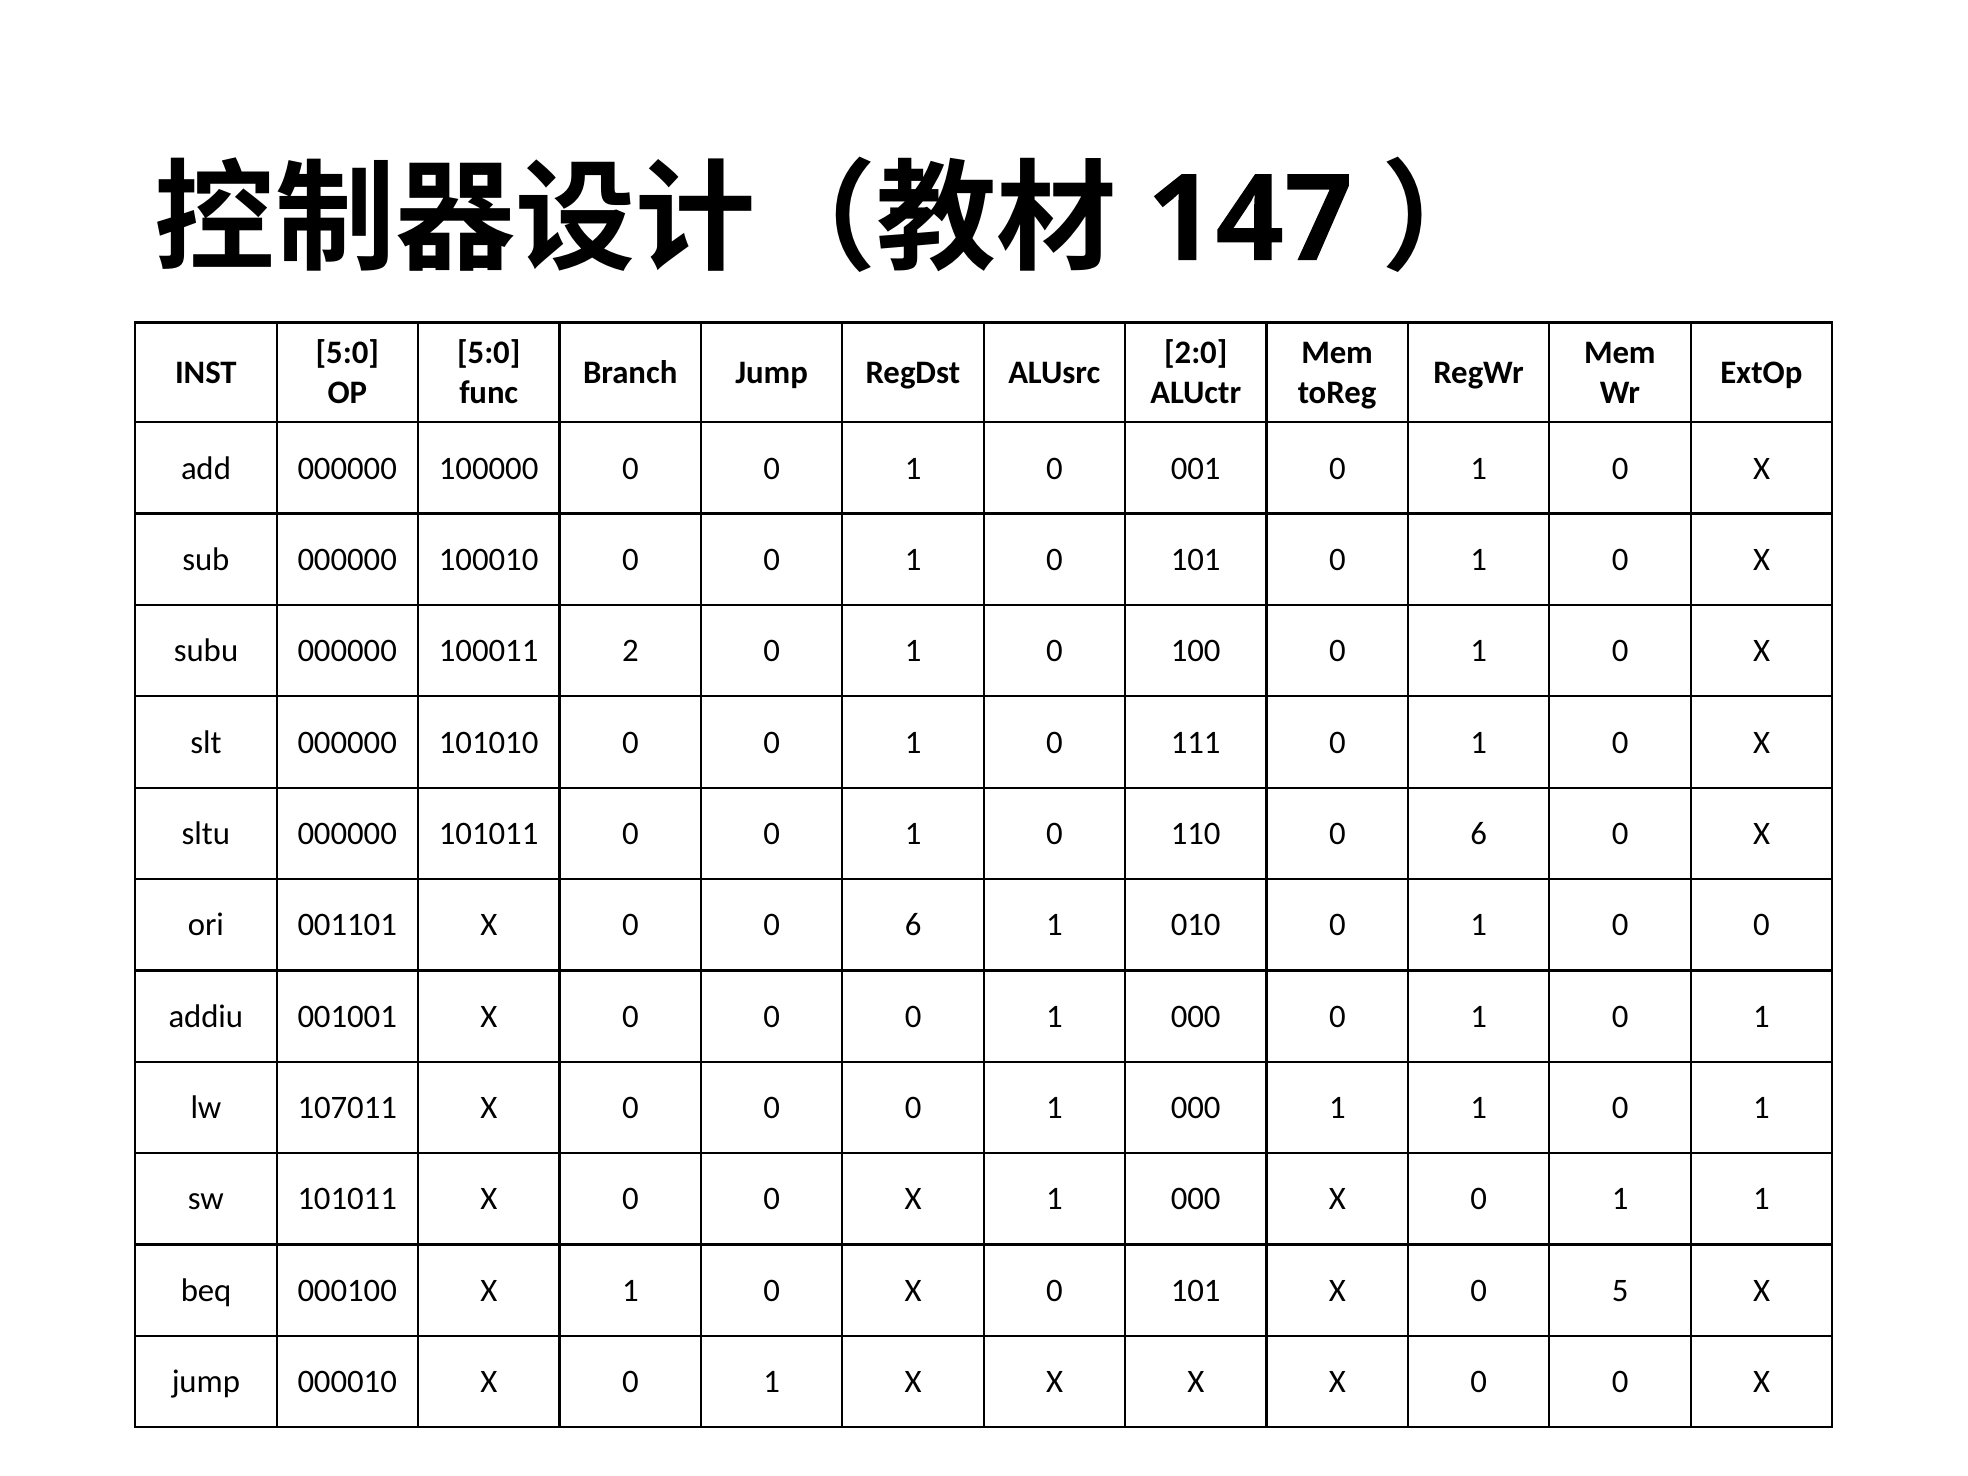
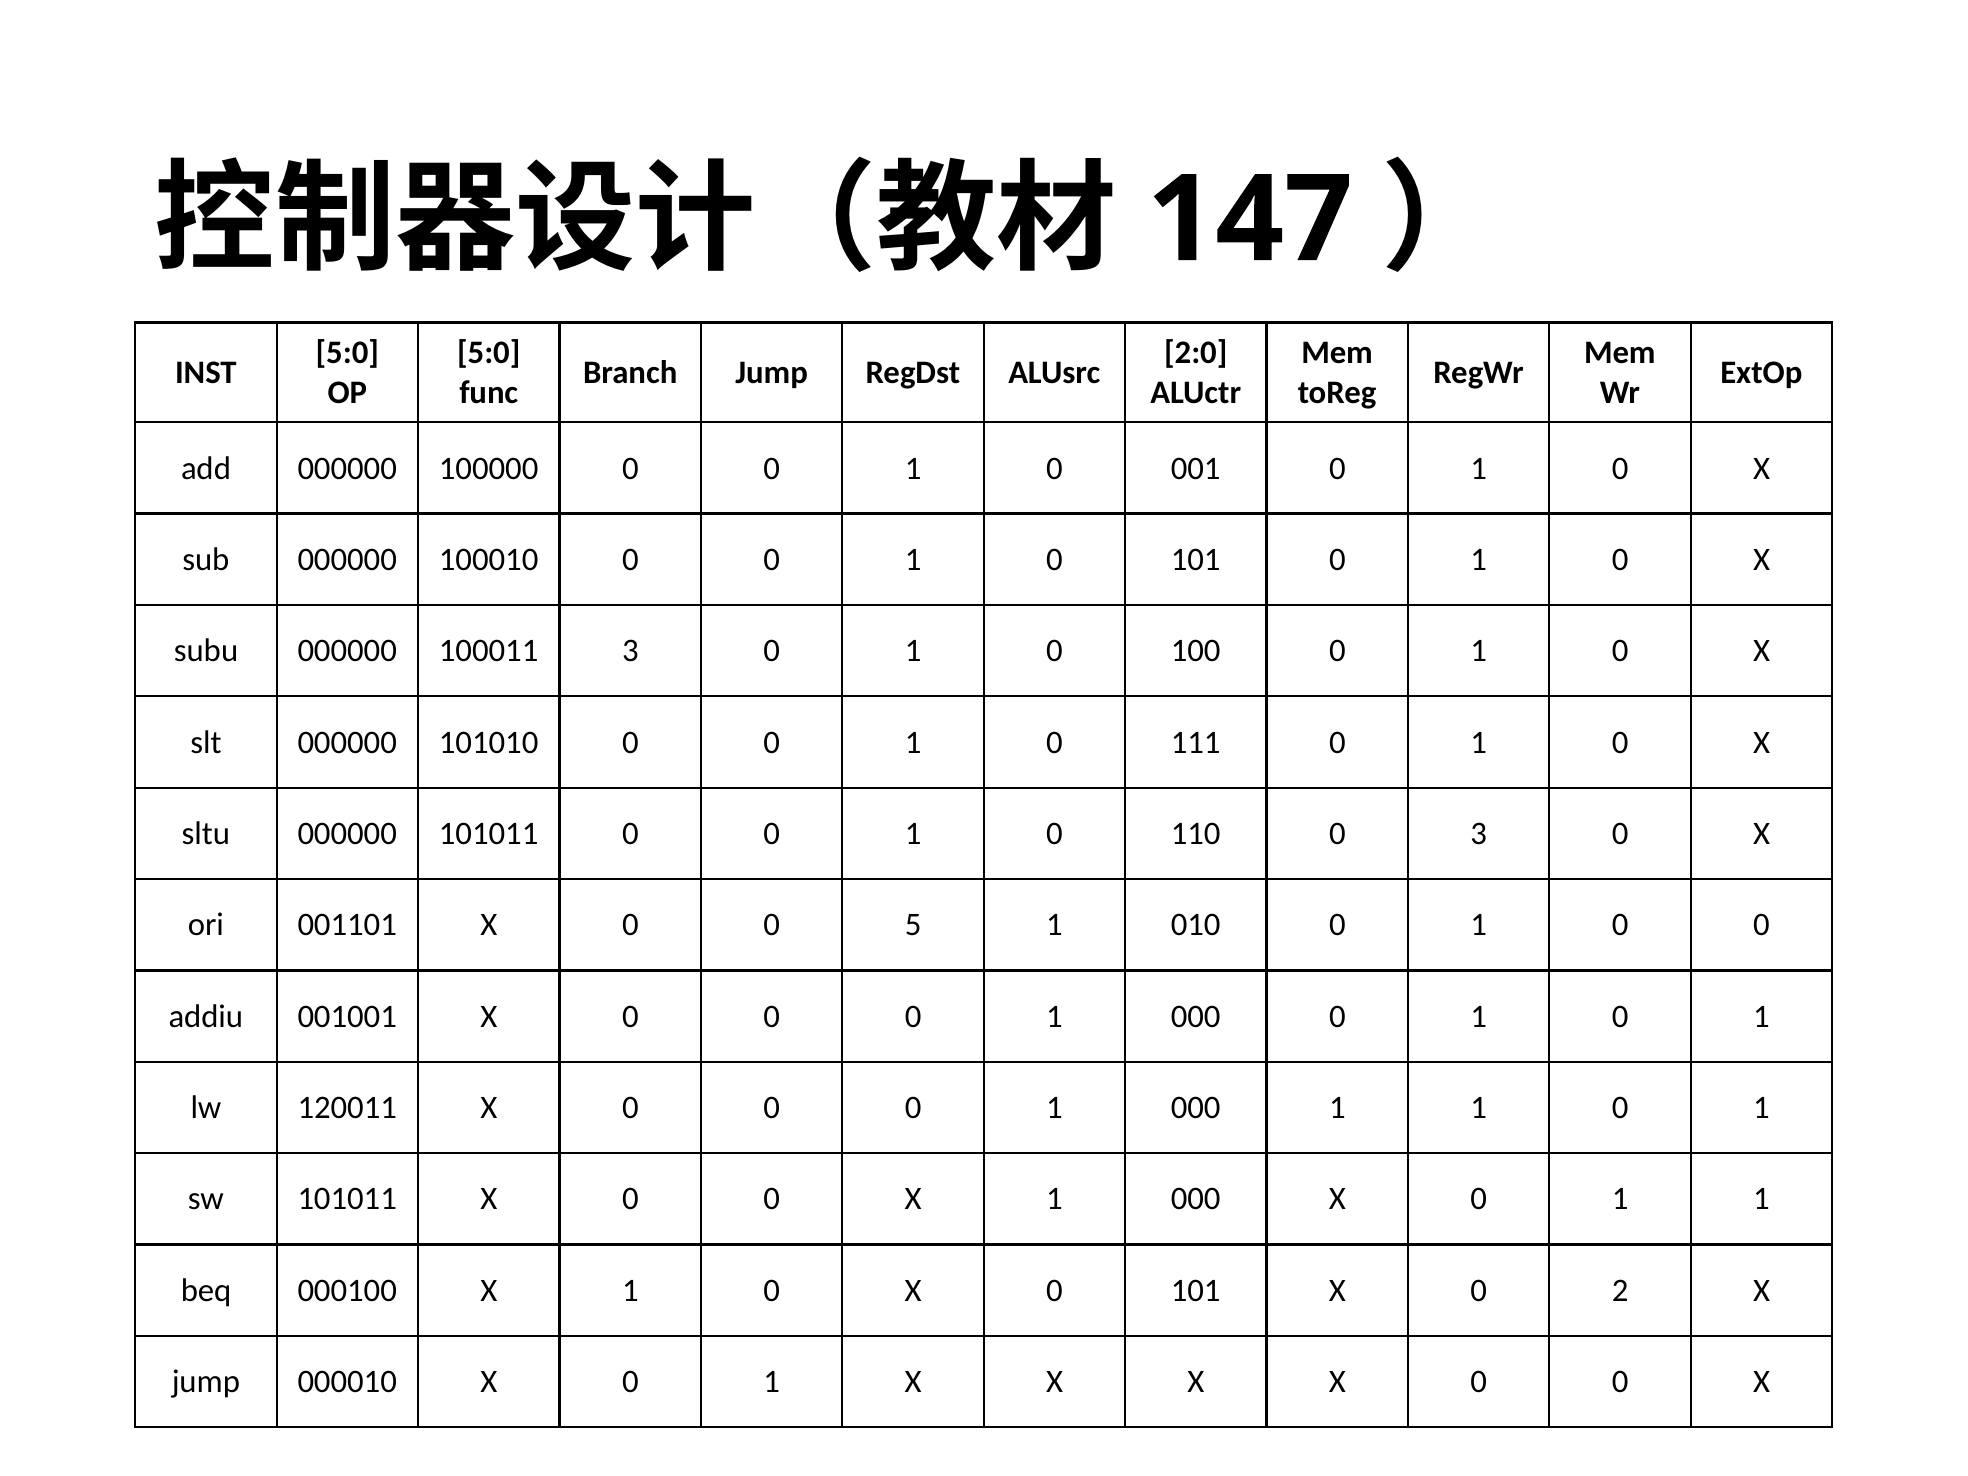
100011 2: 2 -> 3
110 0 6: 6 -> 3
0 0 6: 6 -> 5
107011: 107011 -> 120011
5: 5 -> 2
